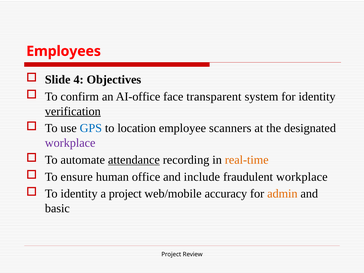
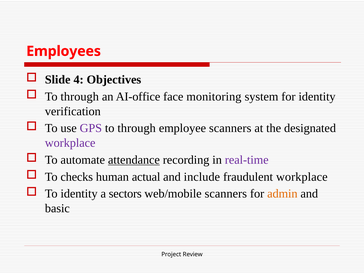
confirm at (80, 97): confirm -> through
transparent: transparent -> monitoring
verification underline: present -> none
GPS colour: blue -> purple
location at (137, 128): location -> through
real-time colour: orange -> purple
ensure: ensure -> checks
office: office -> actual
a project: project -> sectors
web/mobile accuracy: accuracy -> scanners
